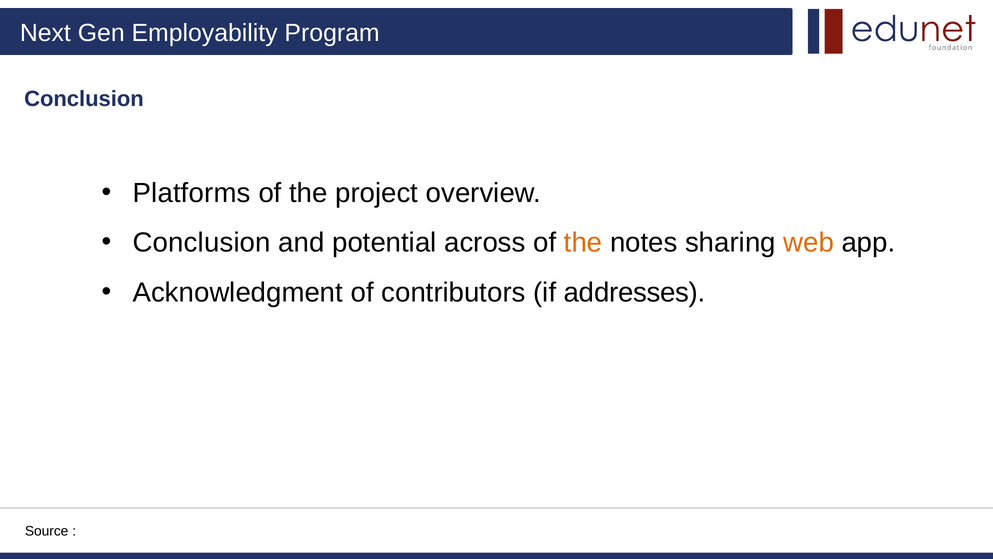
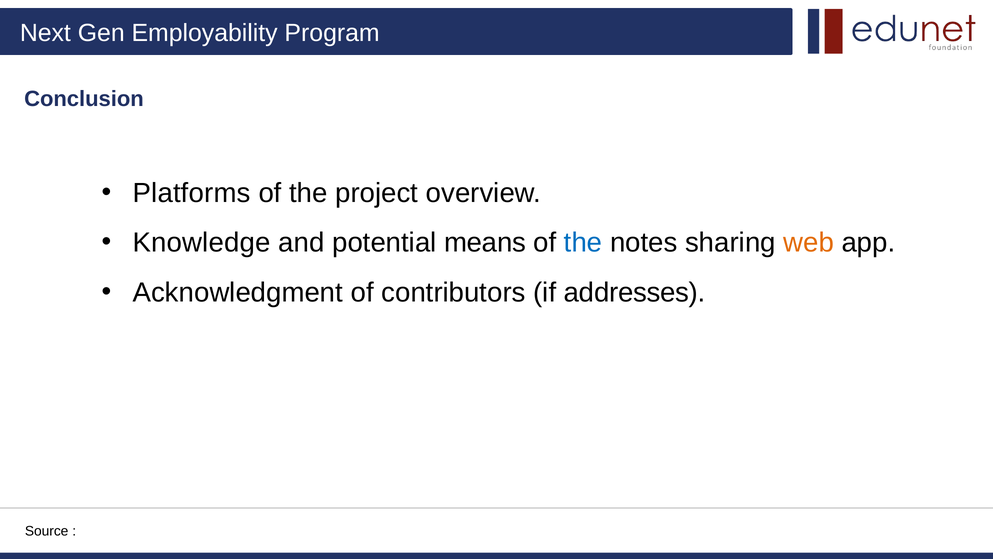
Conclusion at (202, 243): Conclusion -> Knowledge
across: across -> means
the at (583, 243) colour: orange -> blue
